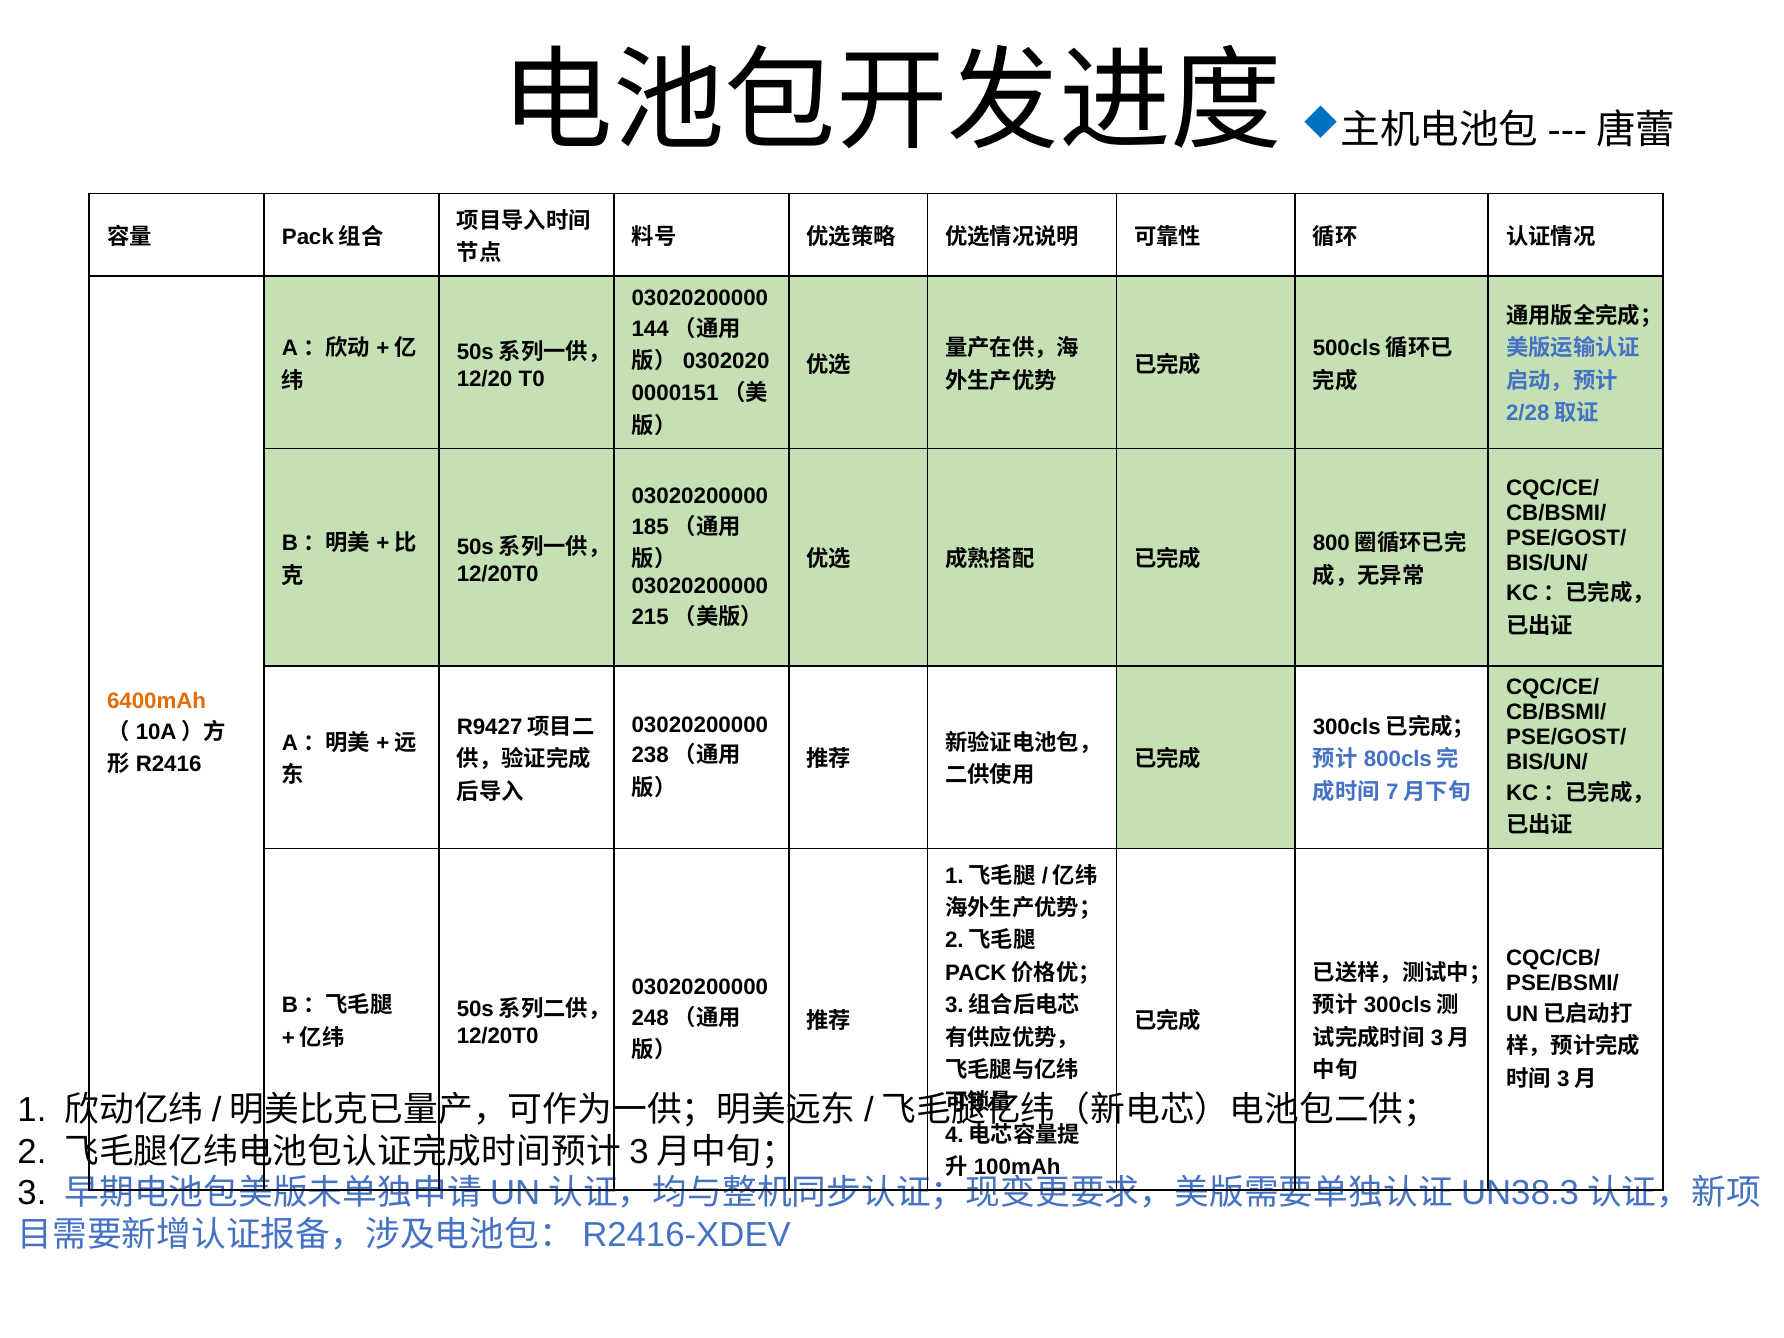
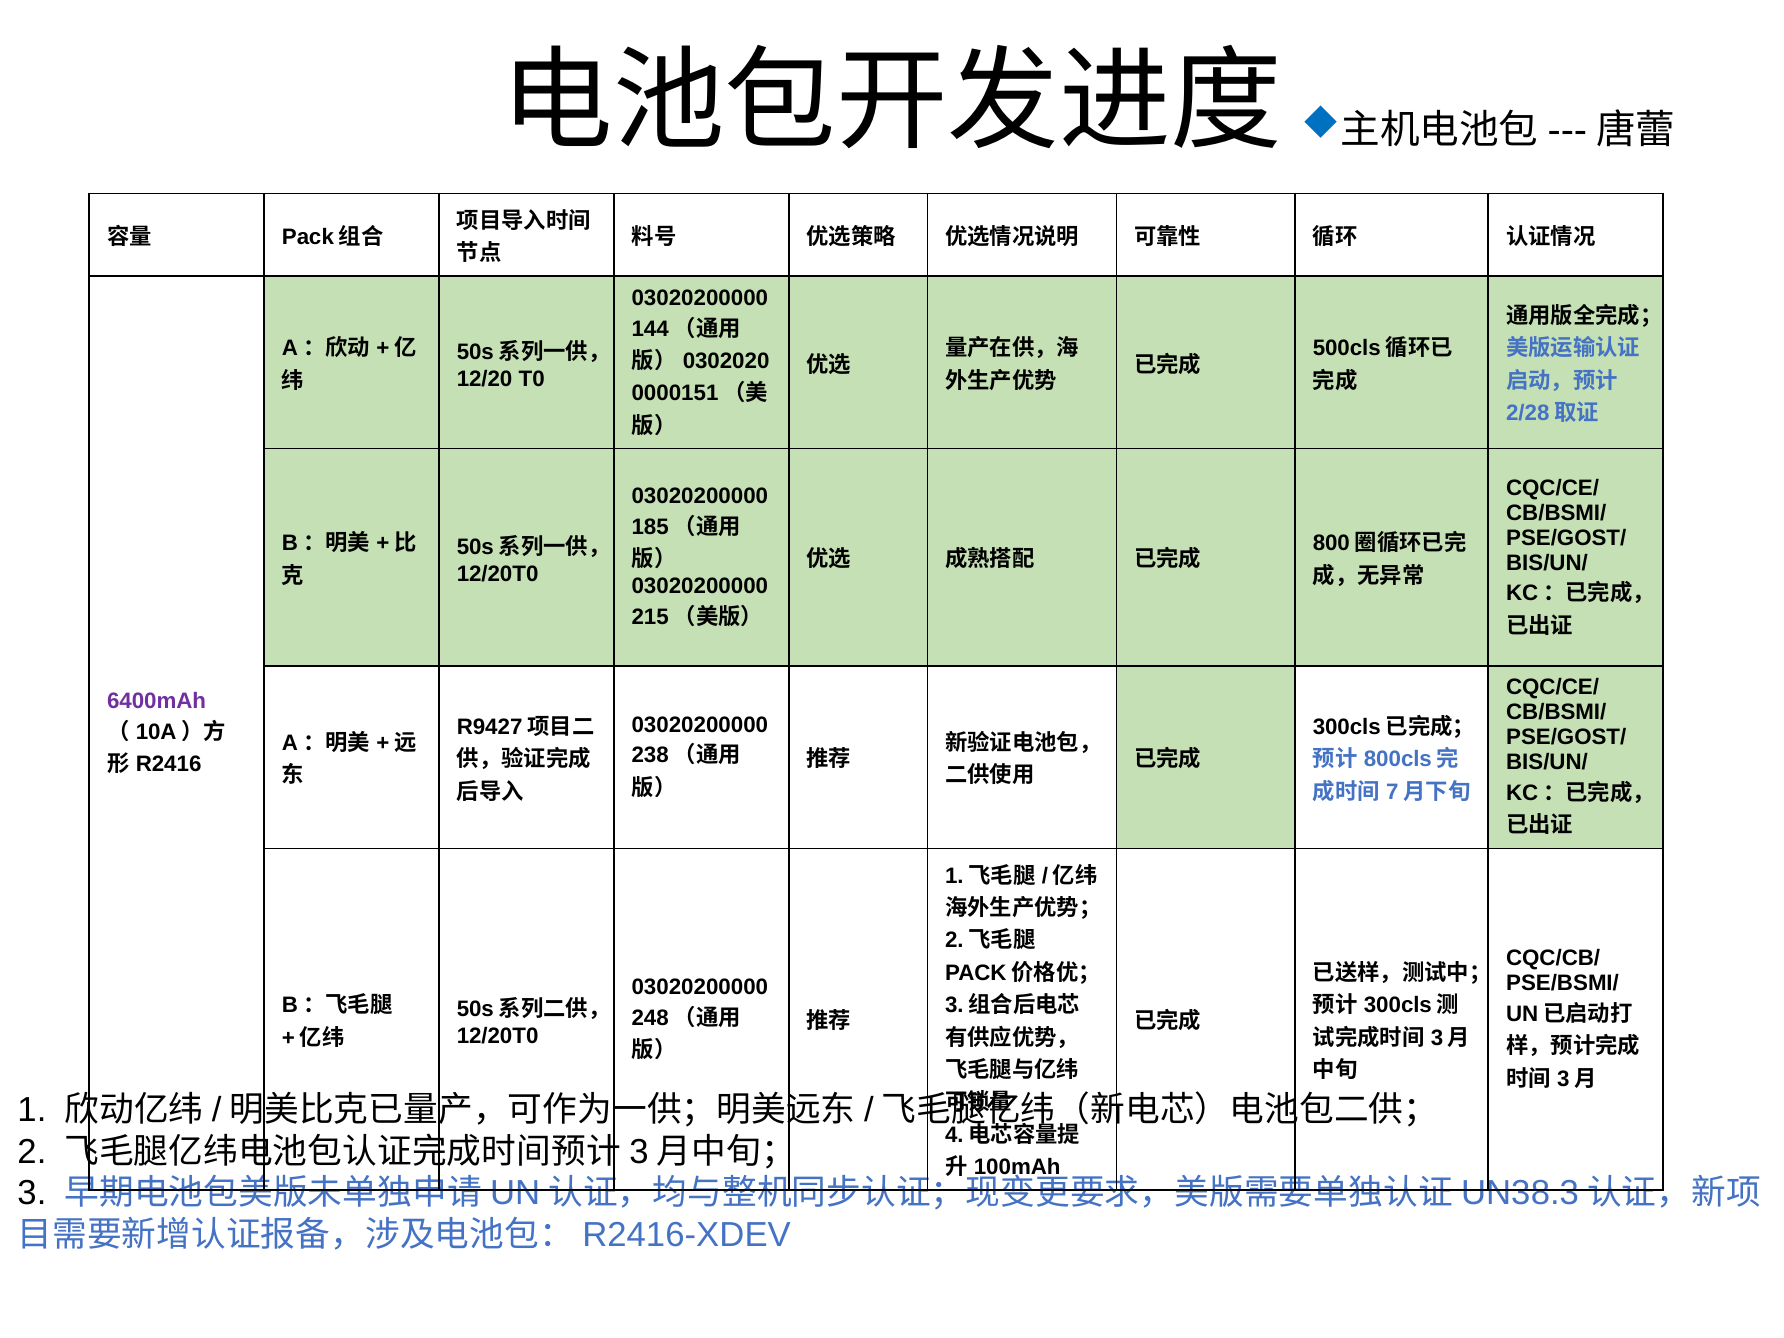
6400mAh colour: orange -> purple
